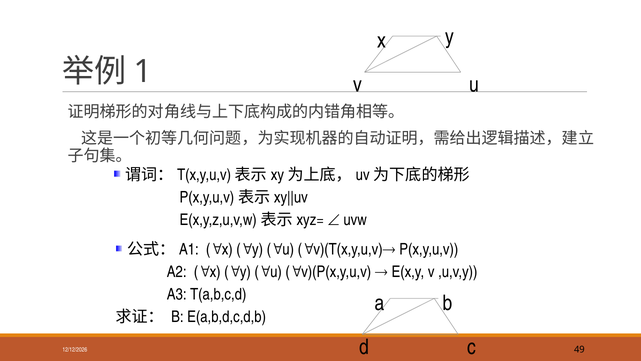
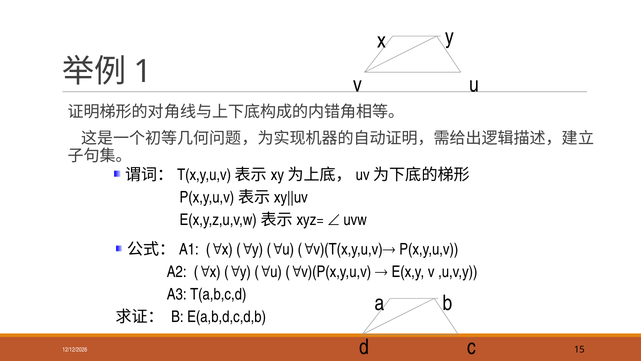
49: 49 -> 15
